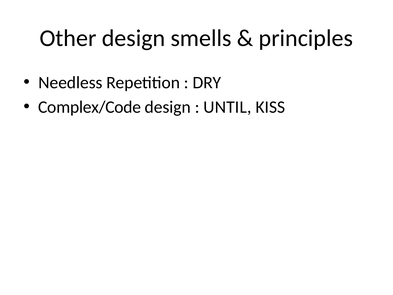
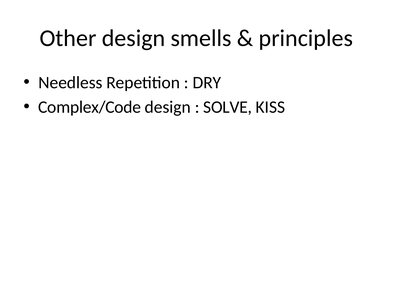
UNTIL: UNTIL -> SOLVE
